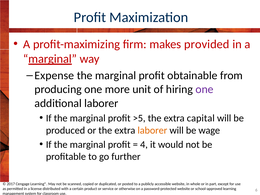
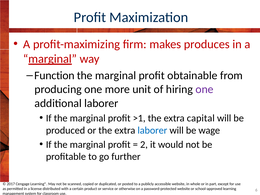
provided: provided -> produces
Expense: Expense -> Function
>5: >5 -> >1
laborer at (152, 130) colour: orange -> blue
4: 4 -> 2
